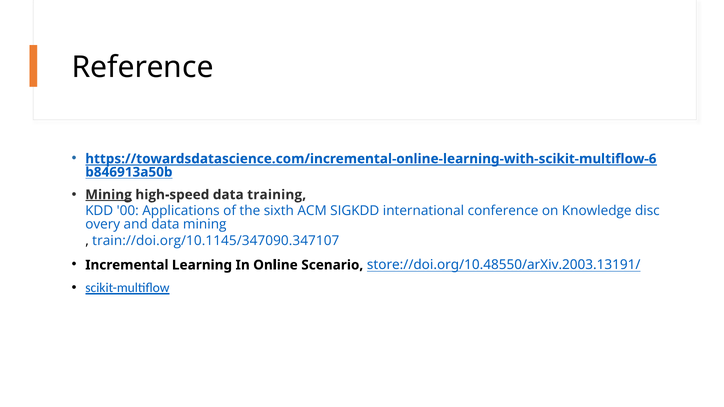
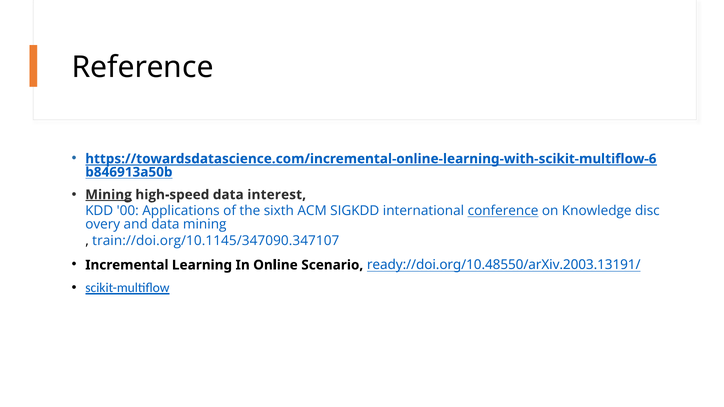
training: training -> interest
conference underline: none -> present
store://doi.org/10.48550/arXiv.2003.13191/: store://doi.org/10.48550/arXiv.2003.13191/ -> ready://doi.org/10.48550/arXiv.2003.13191/
